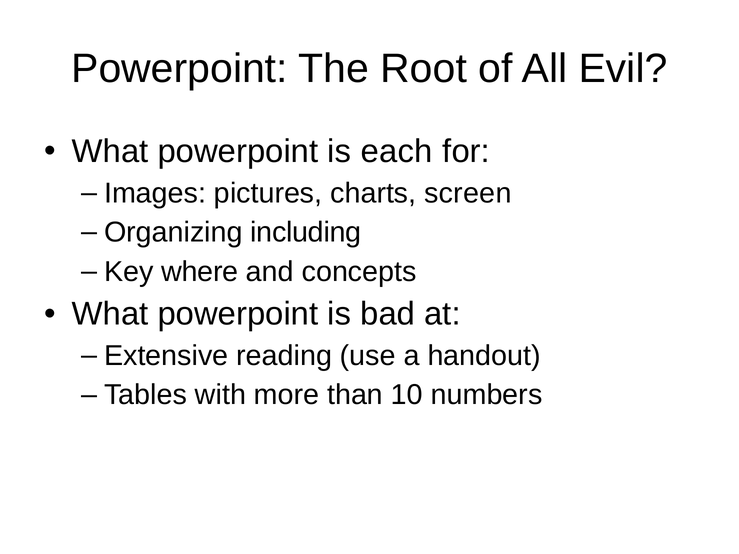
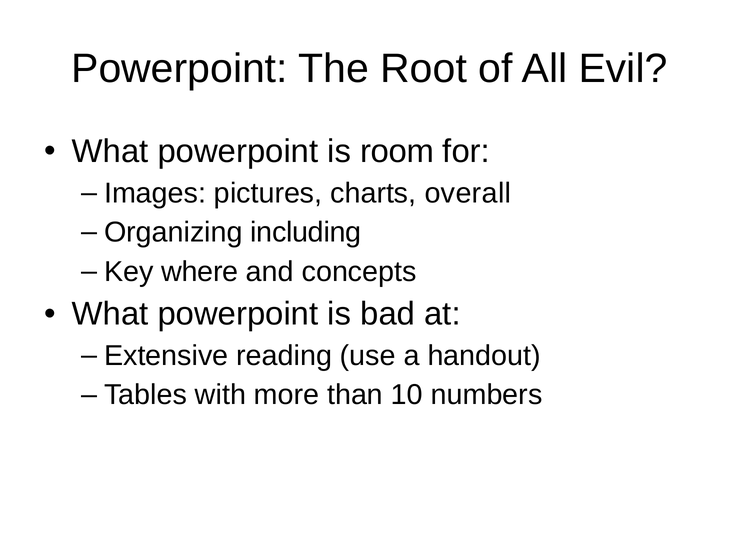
each: each -> room
screen: screen -> overall
